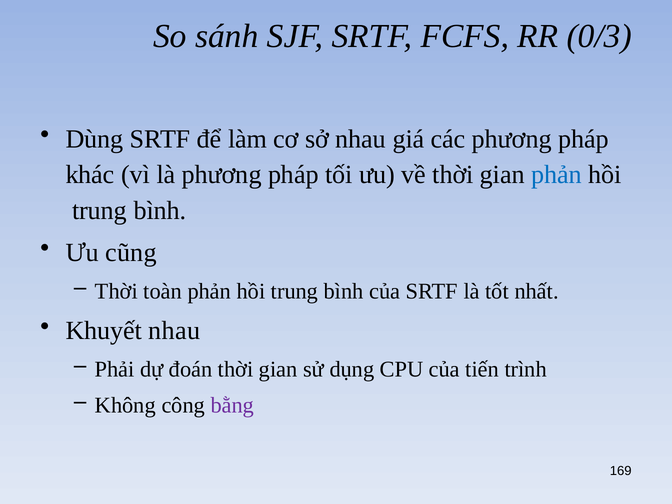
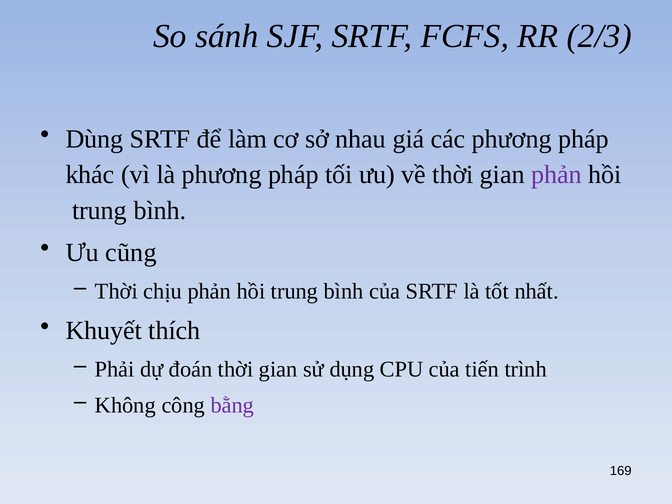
0/3: 0/3 -> 2/3
phản at (556, 175) colour: blue -> purple
toàn: toàn -> chịu
Khuyết nhau: nhau -> thích
